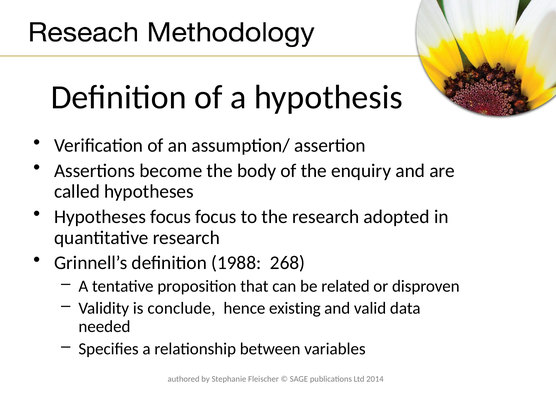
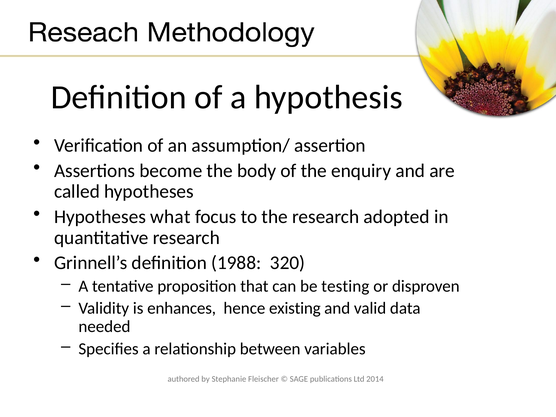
Hypotheses focus: focus -> what
268: 268 -> 320
related: related -> testing
conclude: conclude -> enhances
